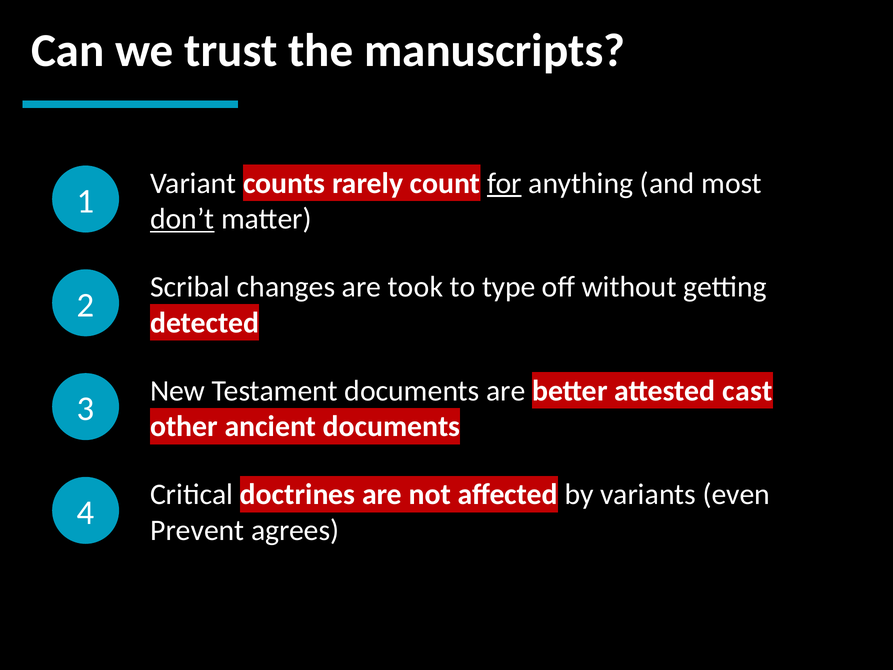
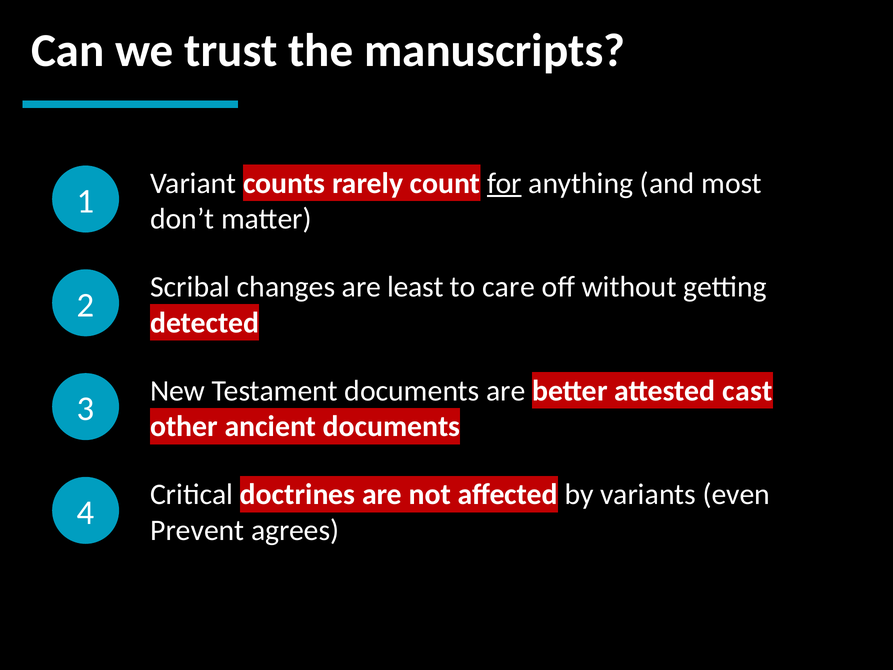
don’t underline: present -> none
took: took -> least
type: type -> care
